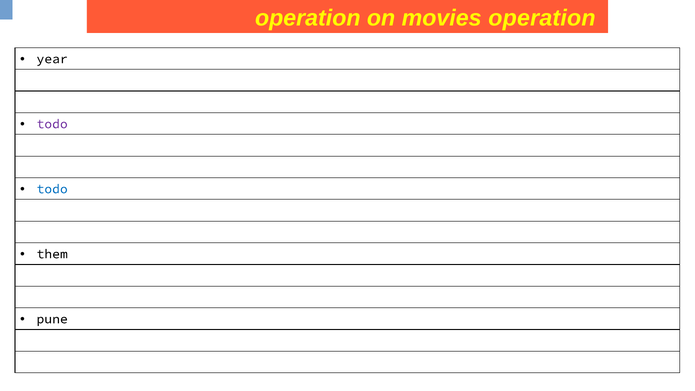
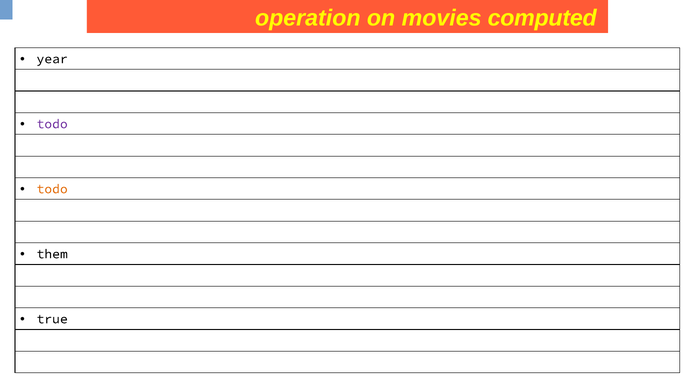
movies operation: operation -> computed
todo at (52, 189) colour: blue -> orange
pune: pune -> true
